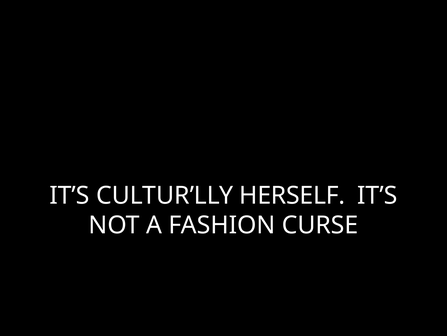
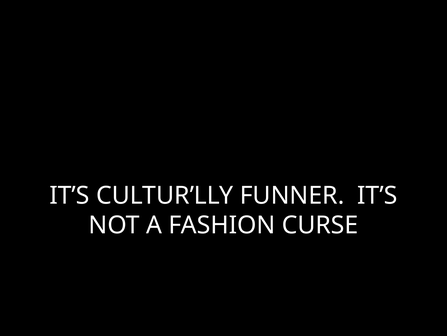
HERSELF: HERSELF -> FUNNER
